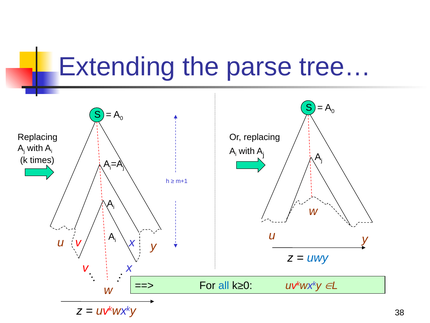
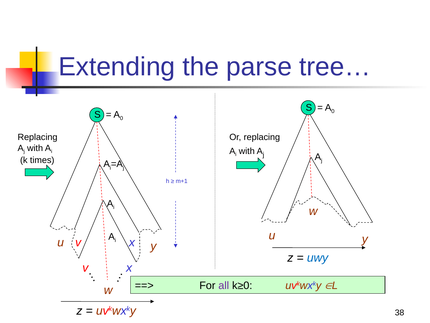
all colour: blue -> purple
